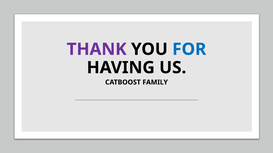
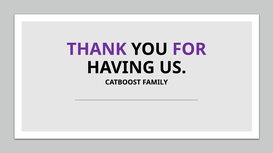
FOR colour: blue -> purple
